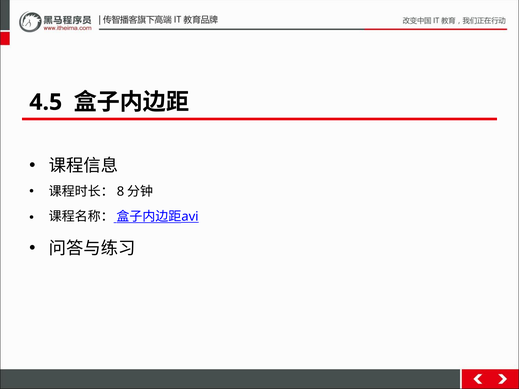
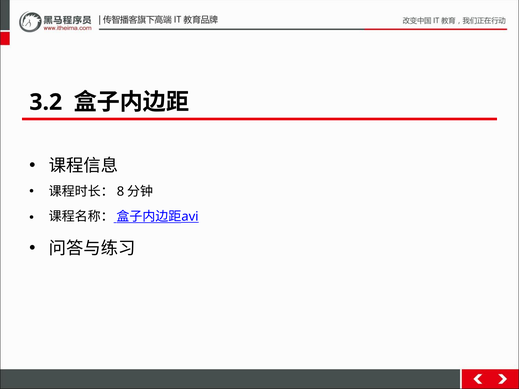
4.5: 4.5 -> 3.2
